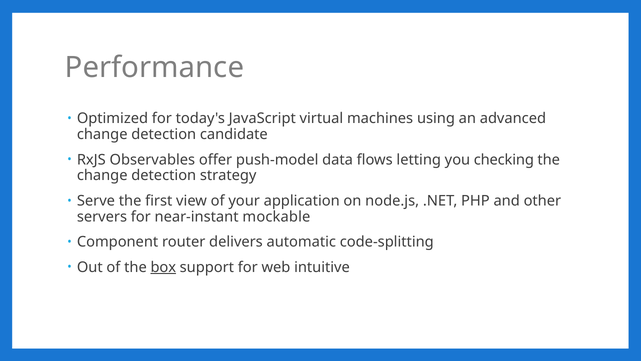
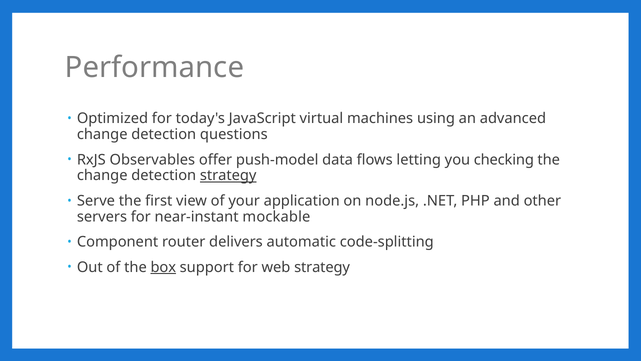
candidate: candidate -> questions
strategy at (228, 175) underline: none -> present
web intuitive: intuitive -> strategy
